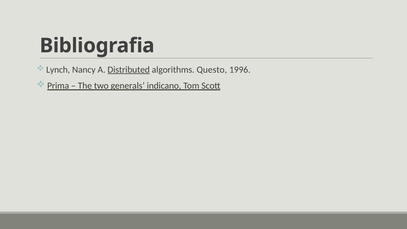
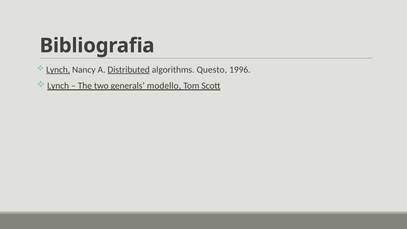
Lynch at (58, 70) underline: none -> present
Prima at (58, 86): Prima -> Lynch
indicano: indicano -> modello
